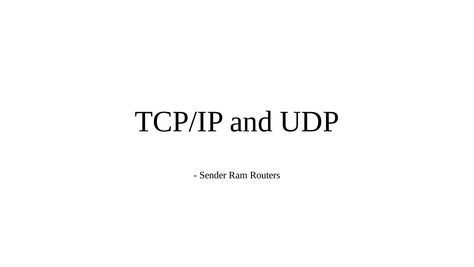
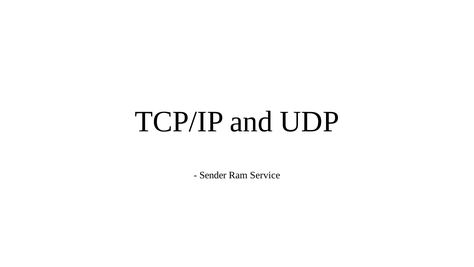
Routers: Routers -> Service
